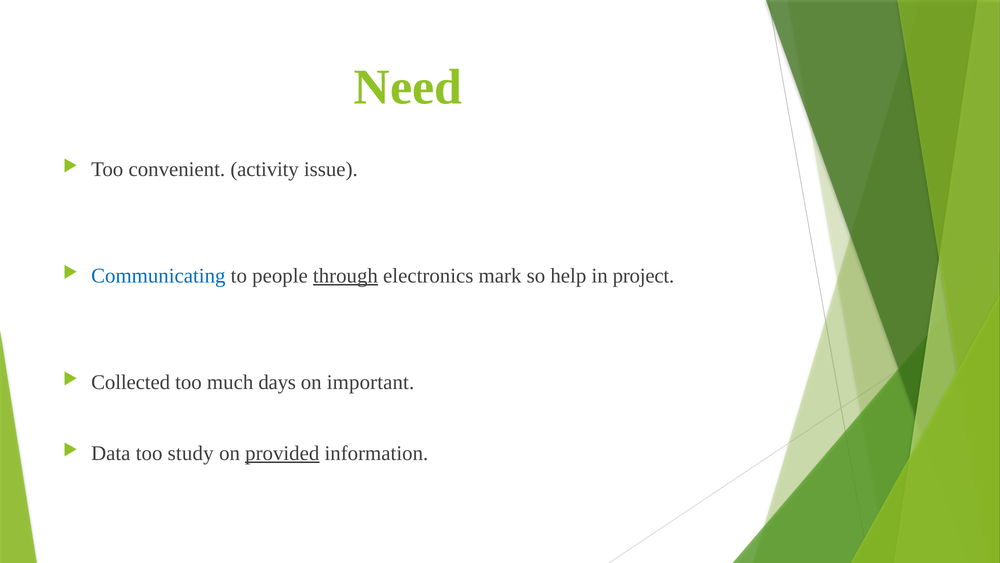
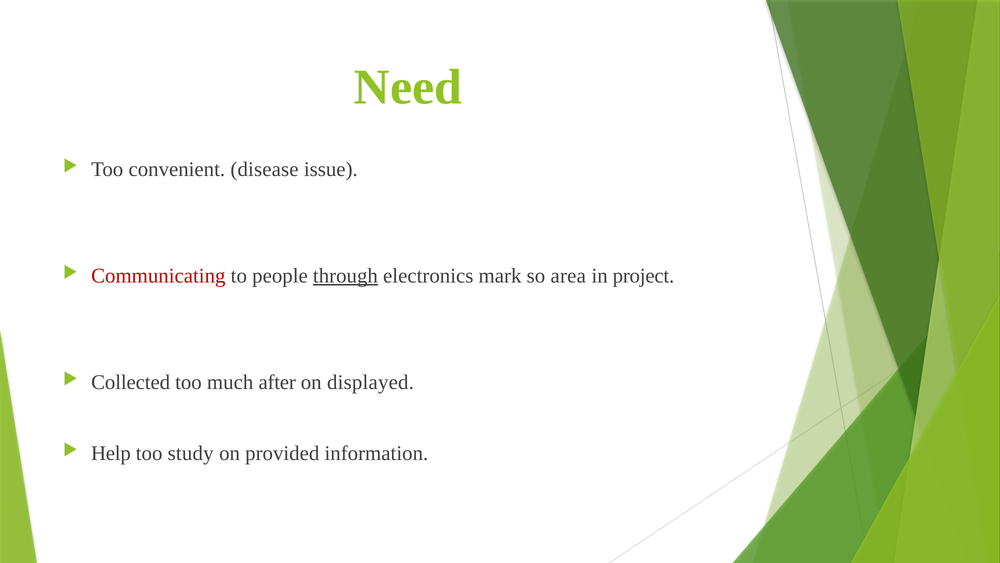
activity: activity -> disease
Communicating colour: blue -> red
help: help -> area
days: days -> after
important: important -> displayed
Data: Data -> Help
provided underline: present -> none
